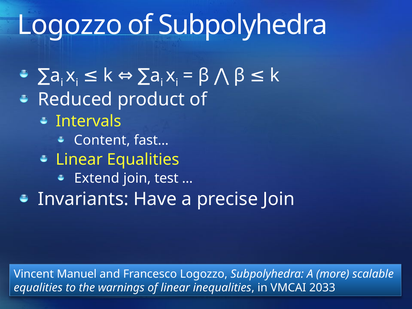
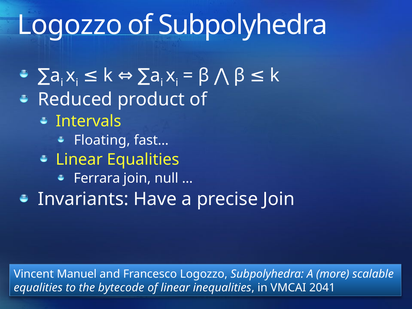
Content: Content -> Floating
Extend: Extend -> Ferrara
test: test -> null
warnings: warnings -> bytecode
2033: 2033 -> 2041
